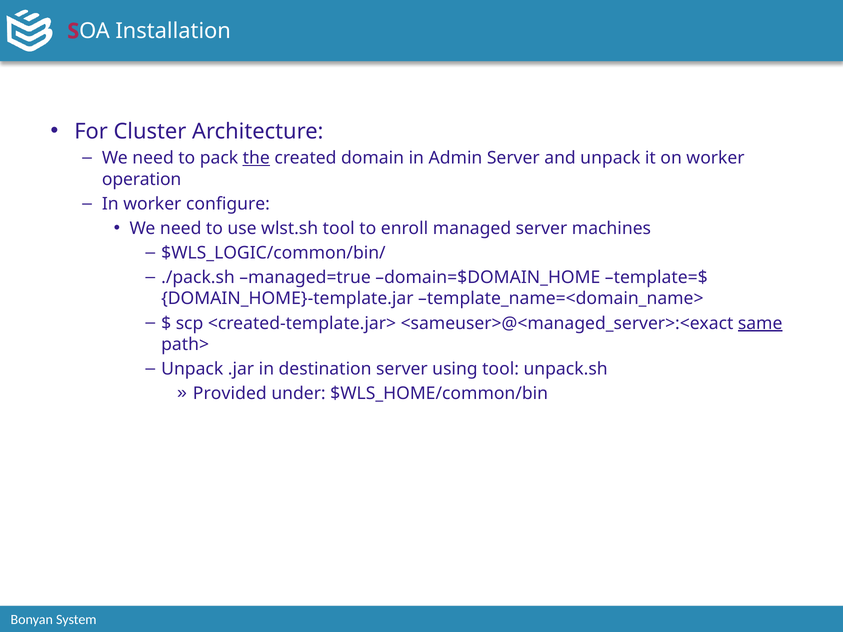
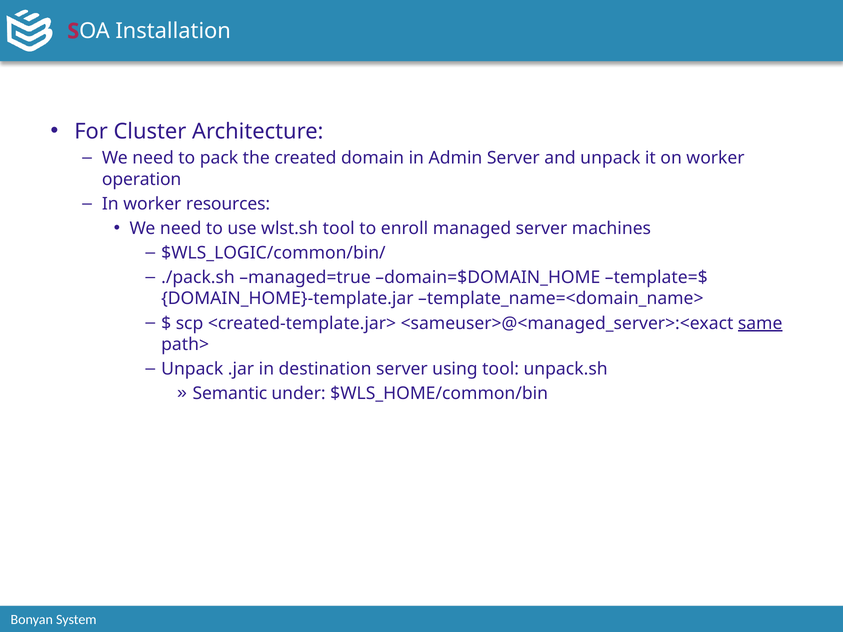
the underline: present -> none
configure: configure -> resources
Provided: Provided -> Semantic
